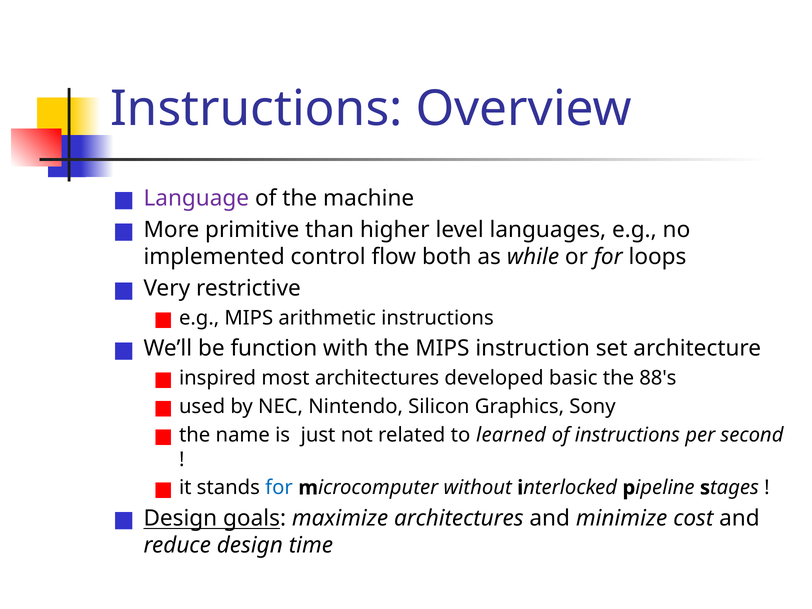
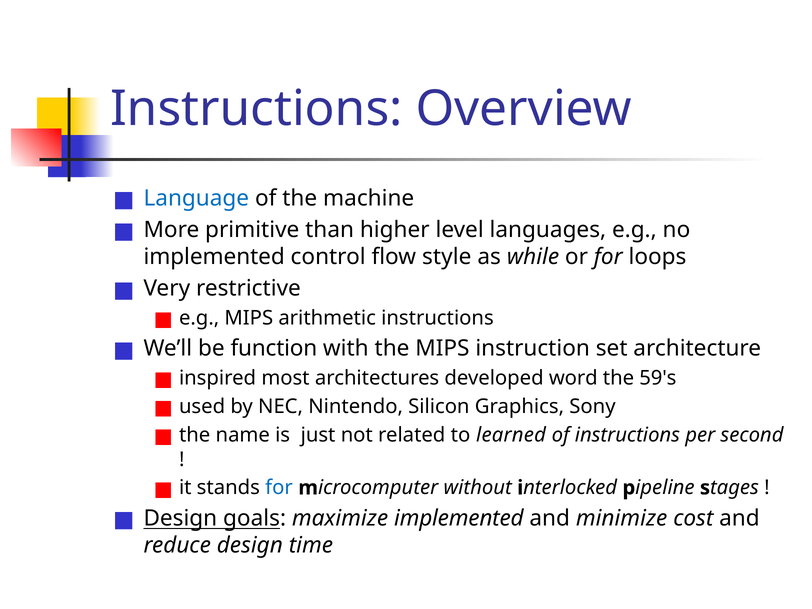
Language colour: purple -> blue
both: both -> style
basic: basic -> word
88's: 88's -> 59's
maximize architectures: architectures -> implemented
